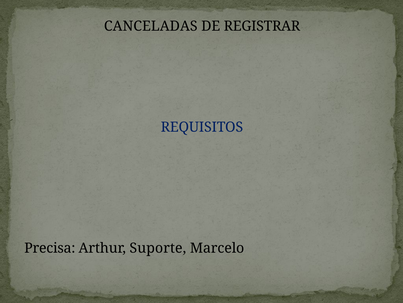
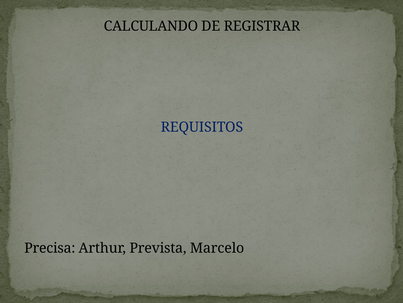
CANCELADAS: CANCELADAS -> CALCULANDO
Suporte: Suporte -> Prevista
